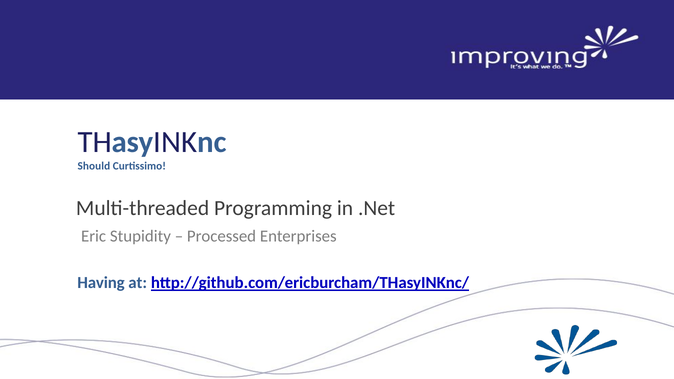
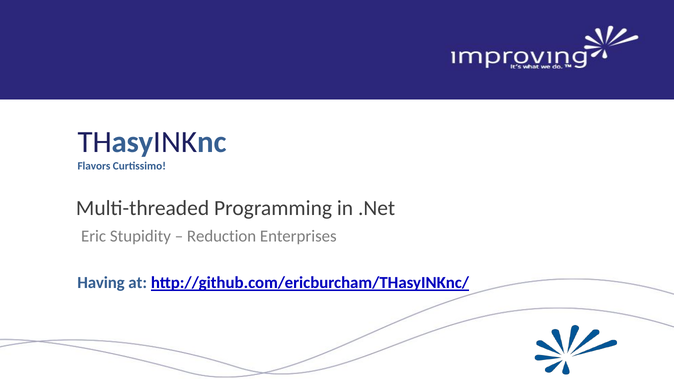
Should: Should -> Flavors
Processed: Processed -> Reduction
